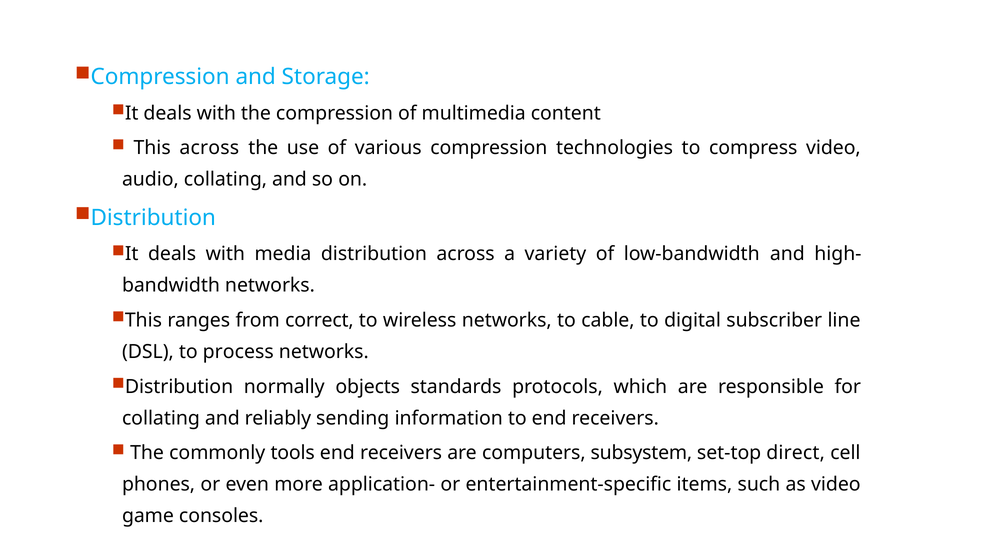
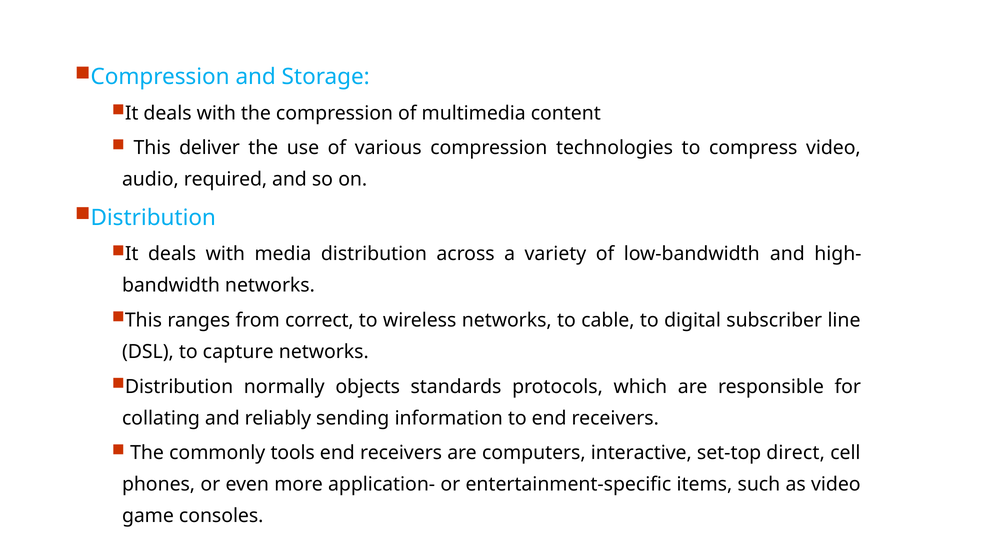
This across: across -> deliver
audio collating: collating -> required
process: process -> capture
subsystem: subsystem -> interactive
